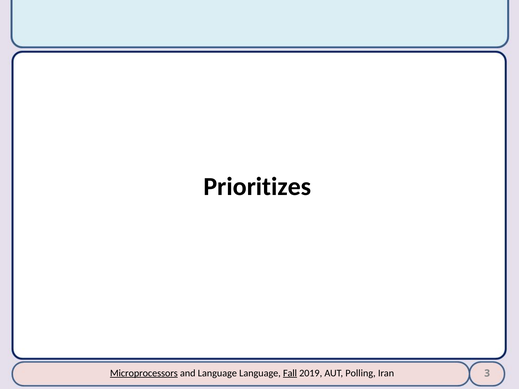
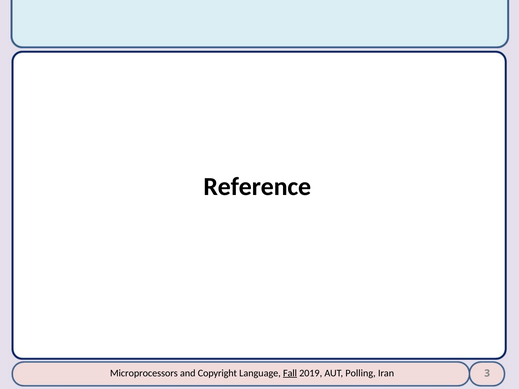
Prioritizes: Prioritizes -> Reference
Microprocessors underline: present -> none
and Language: Language -> Copyright
